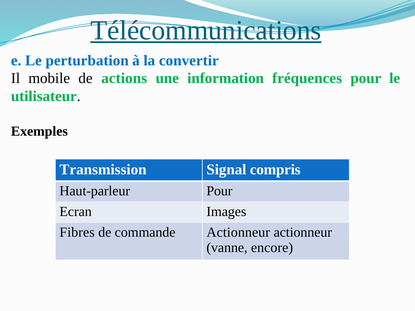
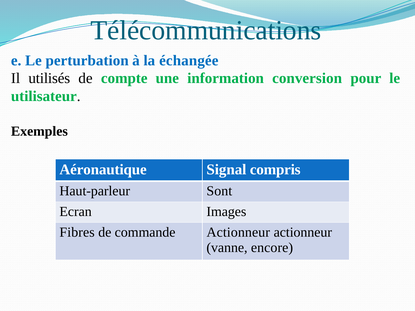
Télécommunications underline: present -> none
convertir: convertir -> échangée
mobile: mobile -> utilisés
actions: actions -> compte
fréquences: fréquences -> conversion
Transmission: Transmission -> Aéronautique
Haut-parleur Pour: Pour -> Sont
